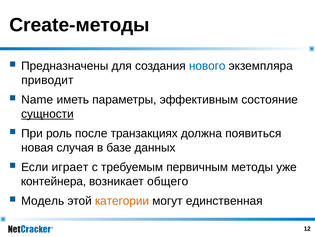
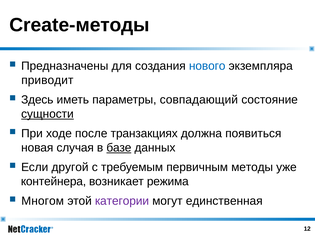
Name: Name -> Здесь
эффективным: эффективным -> совпадающий
роль: роль -> ходе
базе underline: none -> present
играет: играет -> другой
общего: общего -> режима
Модель: Модель -> Многом
категории colour: orange -> purple
